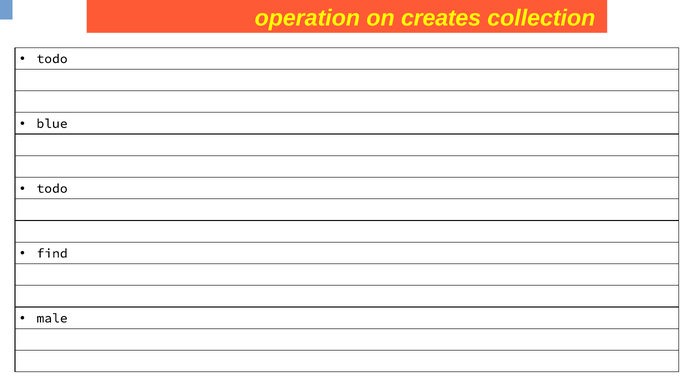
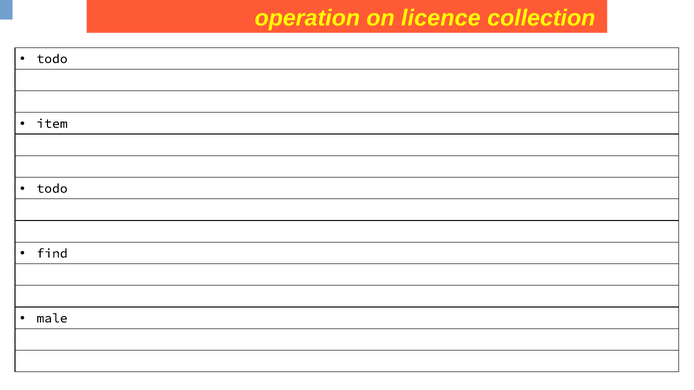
creates: creates -> licence
blue: blue -> item
